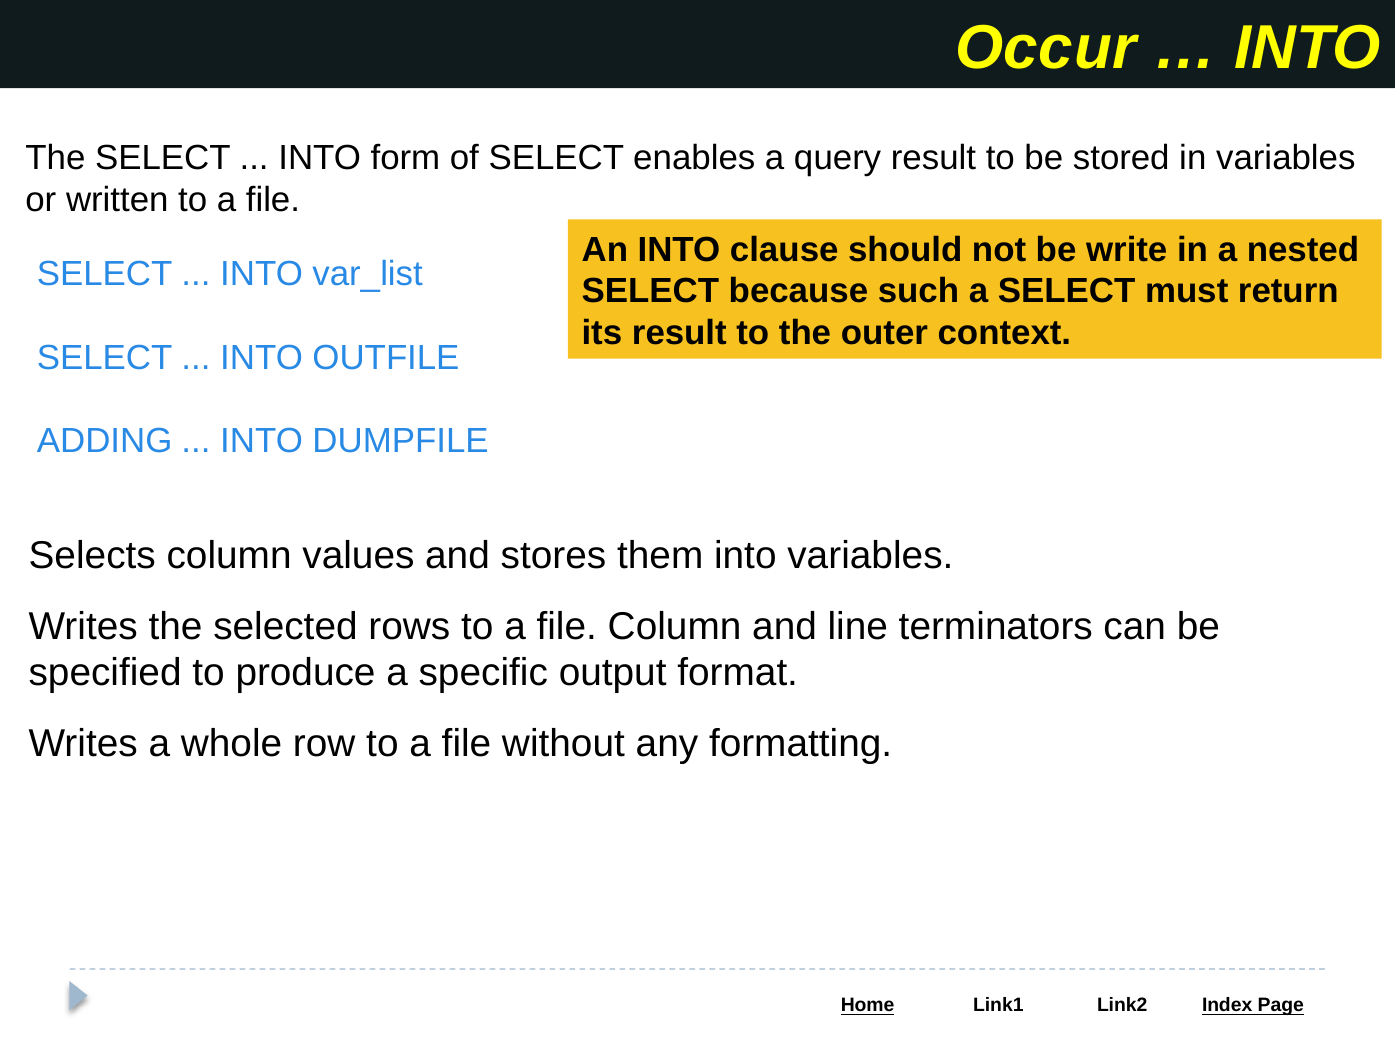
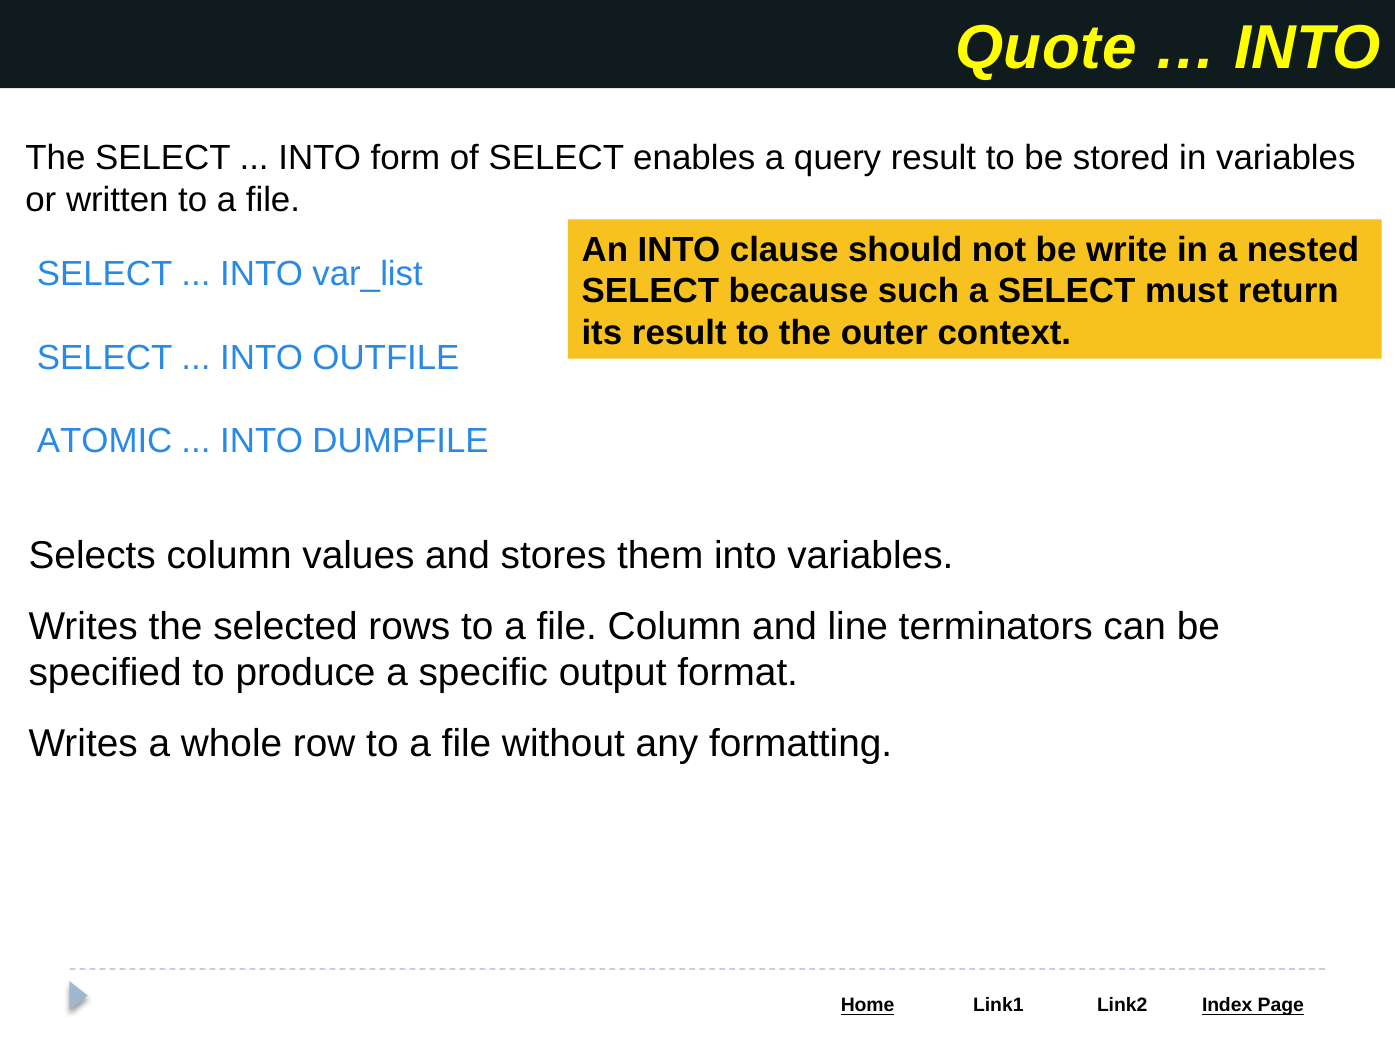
Occur: Occur -> Quote
ADDING: ADDING -> ATOMIC
